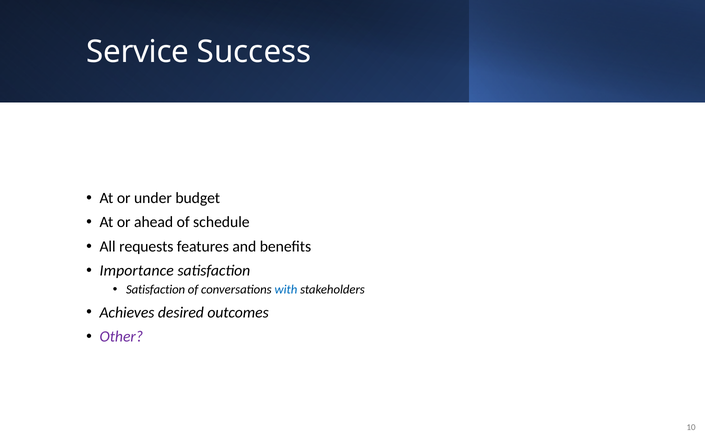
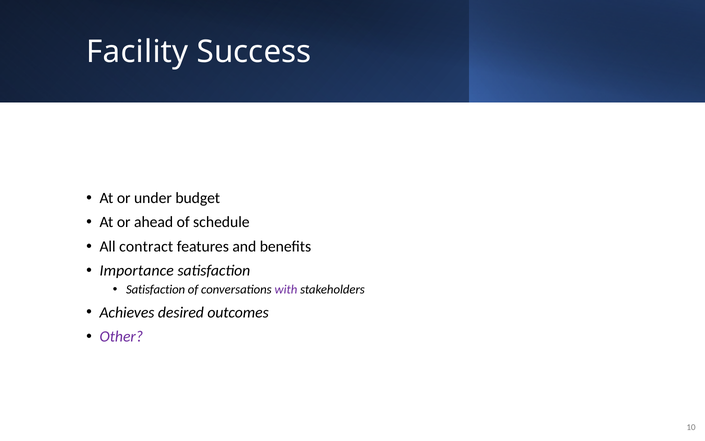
Service: Service -> Facility
requests: requests -> contract
with colour: blue -> purple
